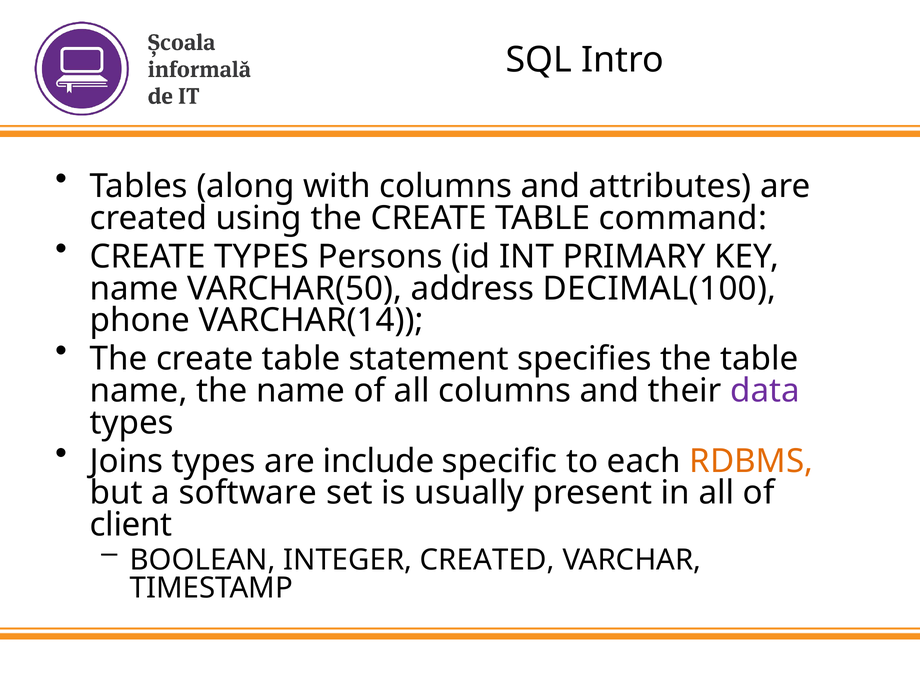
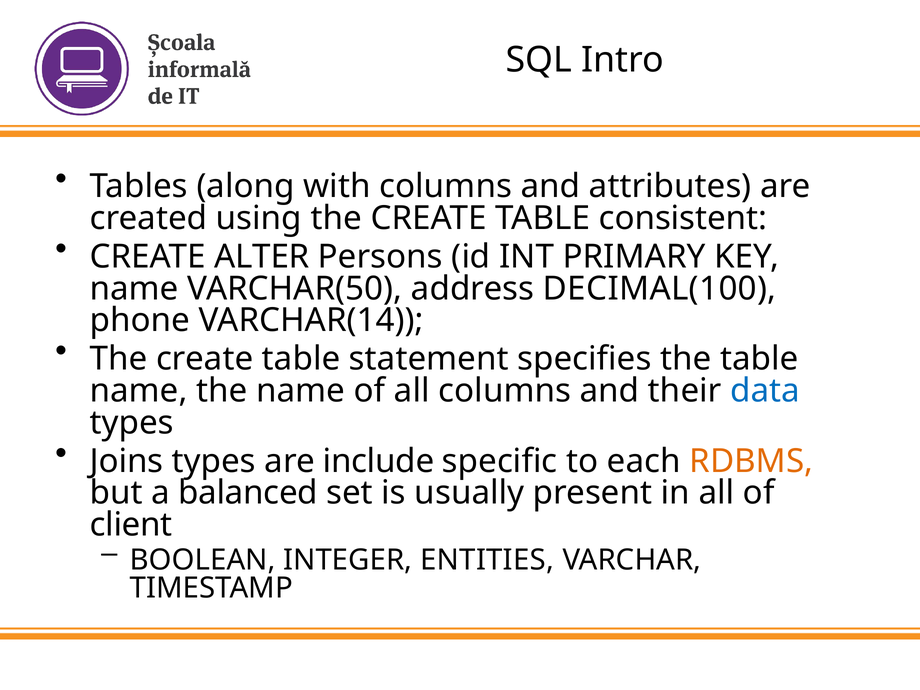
command: command -> consistent
CREATE TYPES: TYPES -> ALTER
data colour: purple -> blue
software: software -> balanced
INTEGER CREATED: CREATED -> ENTITIES
